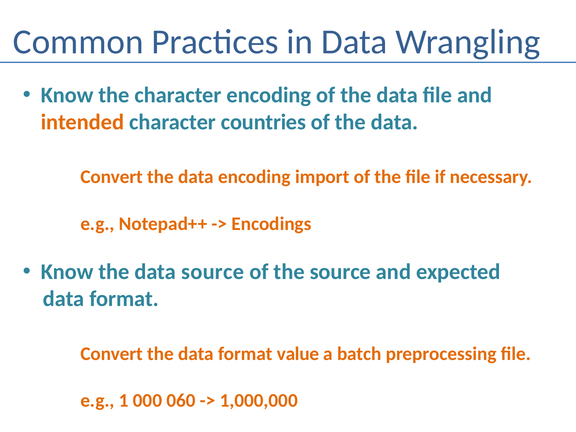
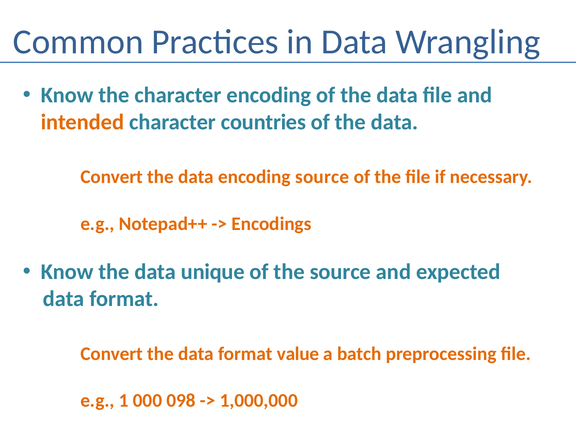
encoding import: import -> source
data source: source -> unique
060: 060 -> 098
